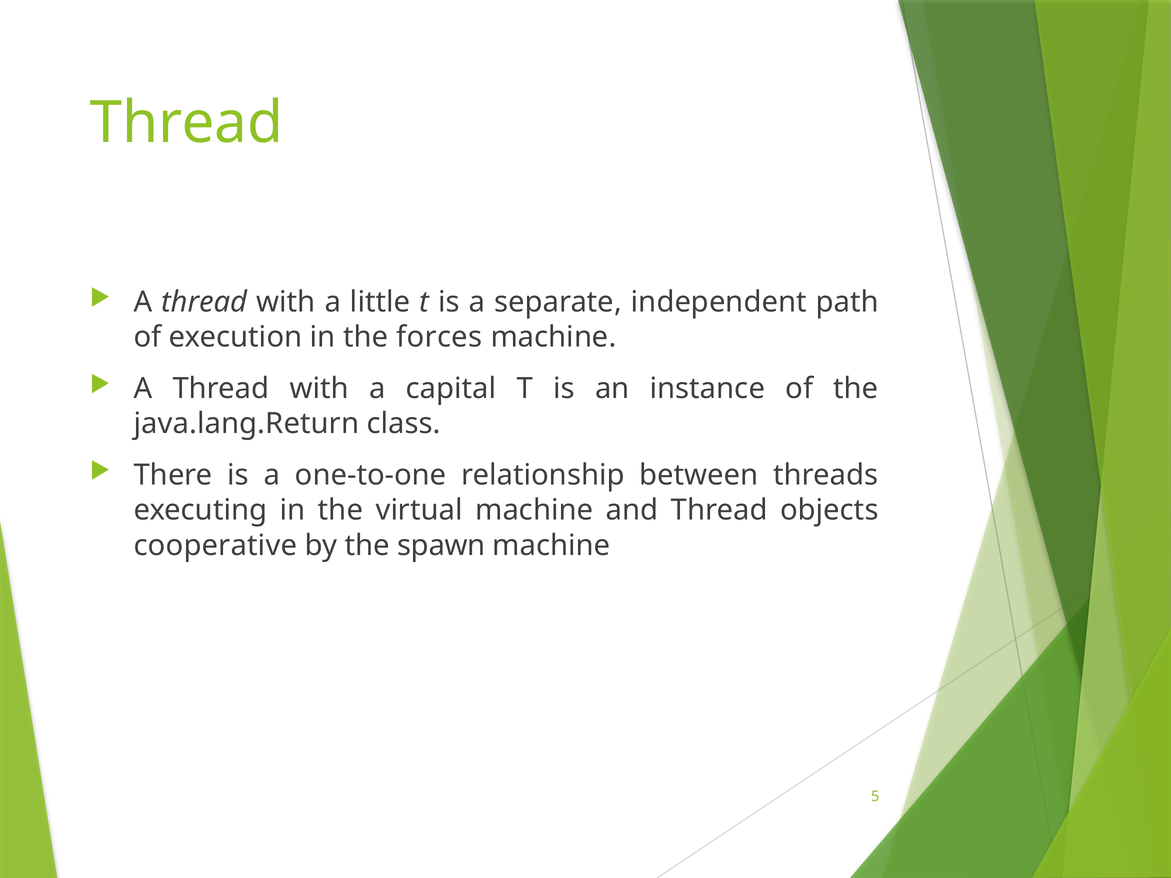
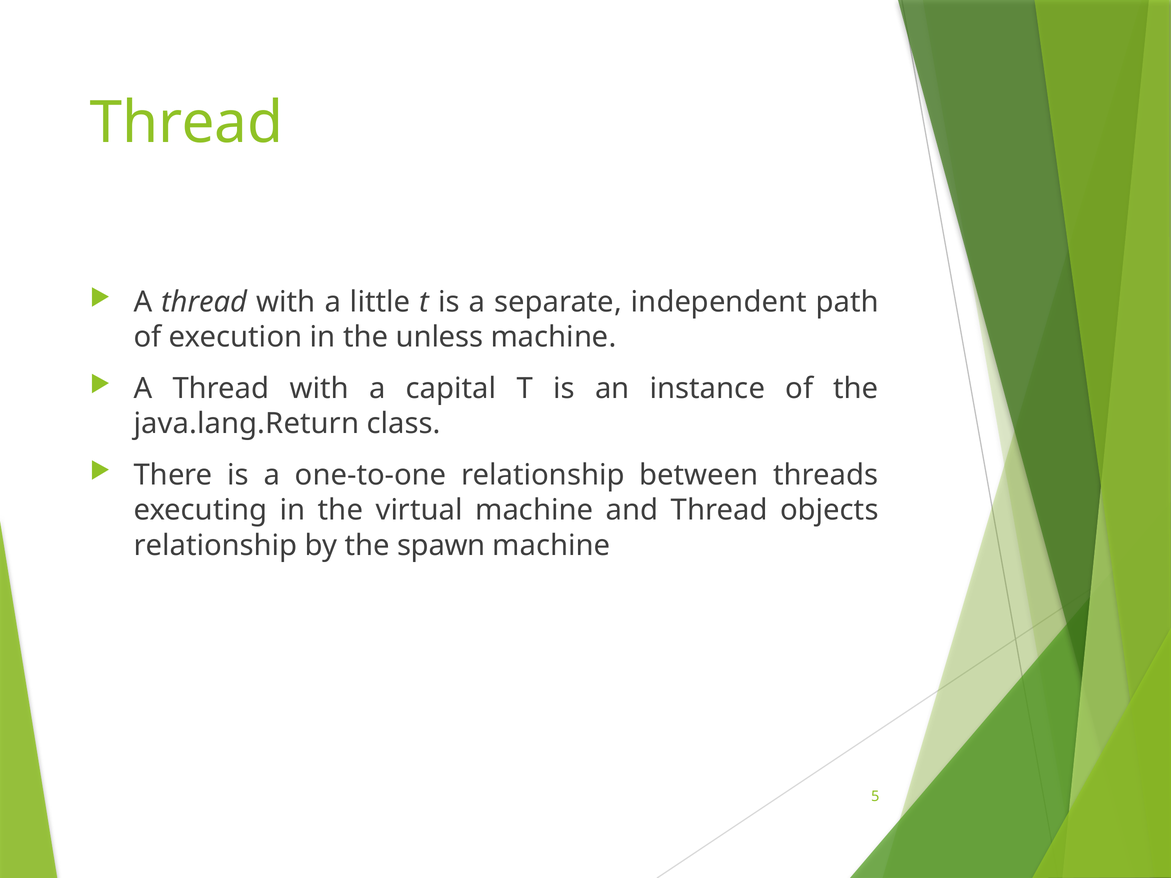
forces: forces -> unless
cooperative at (215, 546): cooperative -> relationship
